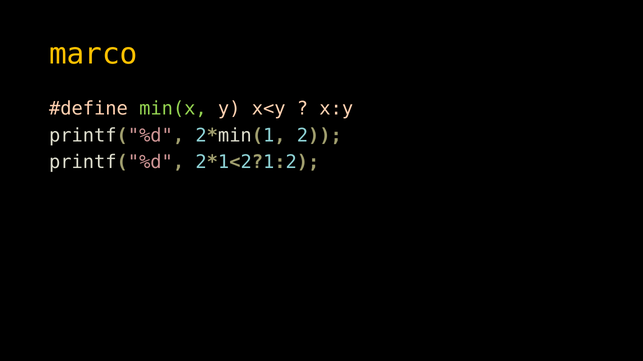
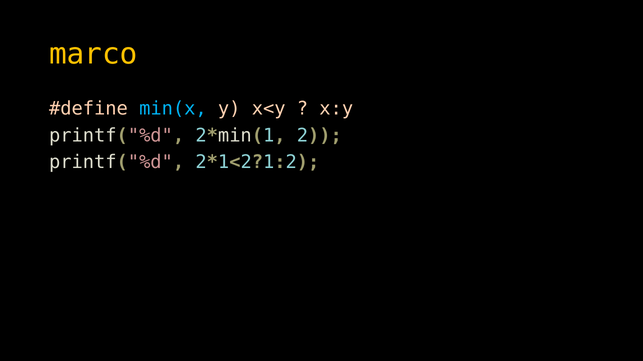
min(x colour: light green -> light blue
